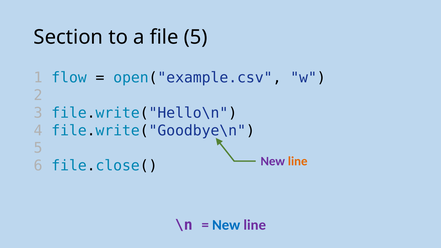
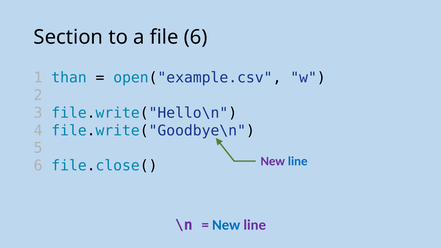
file 5: 5 -> 6
flow: flow -> than
line at (298, 161) colour: orange -> blue
